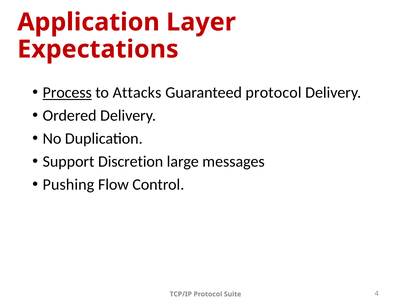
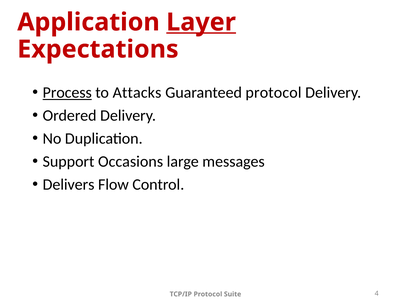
Layer underline: none -> present
Discretion: Discretion -> Occasions
Pushing: Pushing -> Delivers
